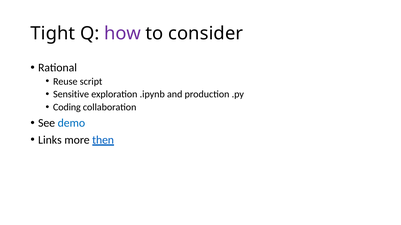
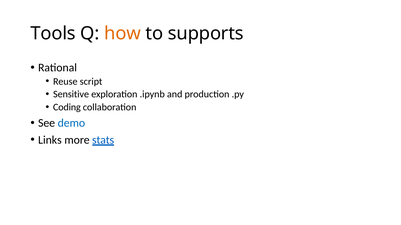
Tight: Tight -> Tools
how colour: purple -> orange
consider: consider -> supports
then: then -> stats
